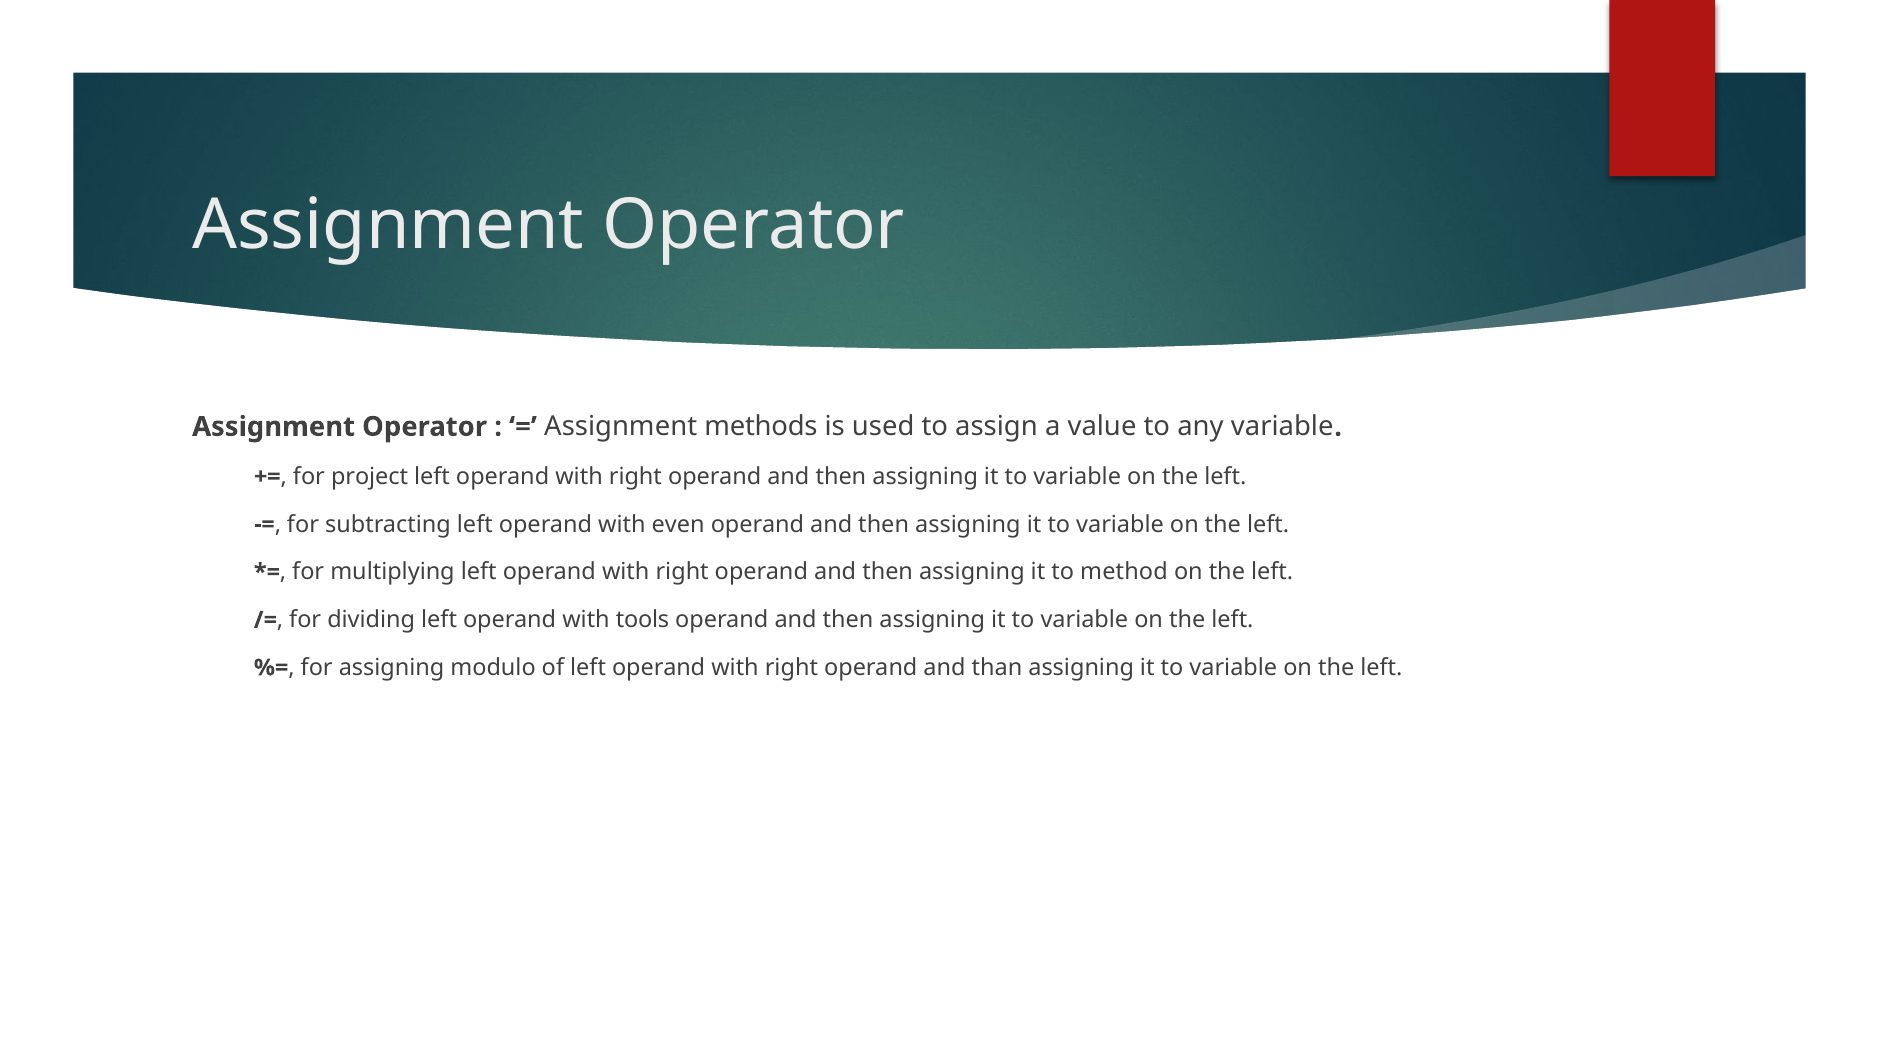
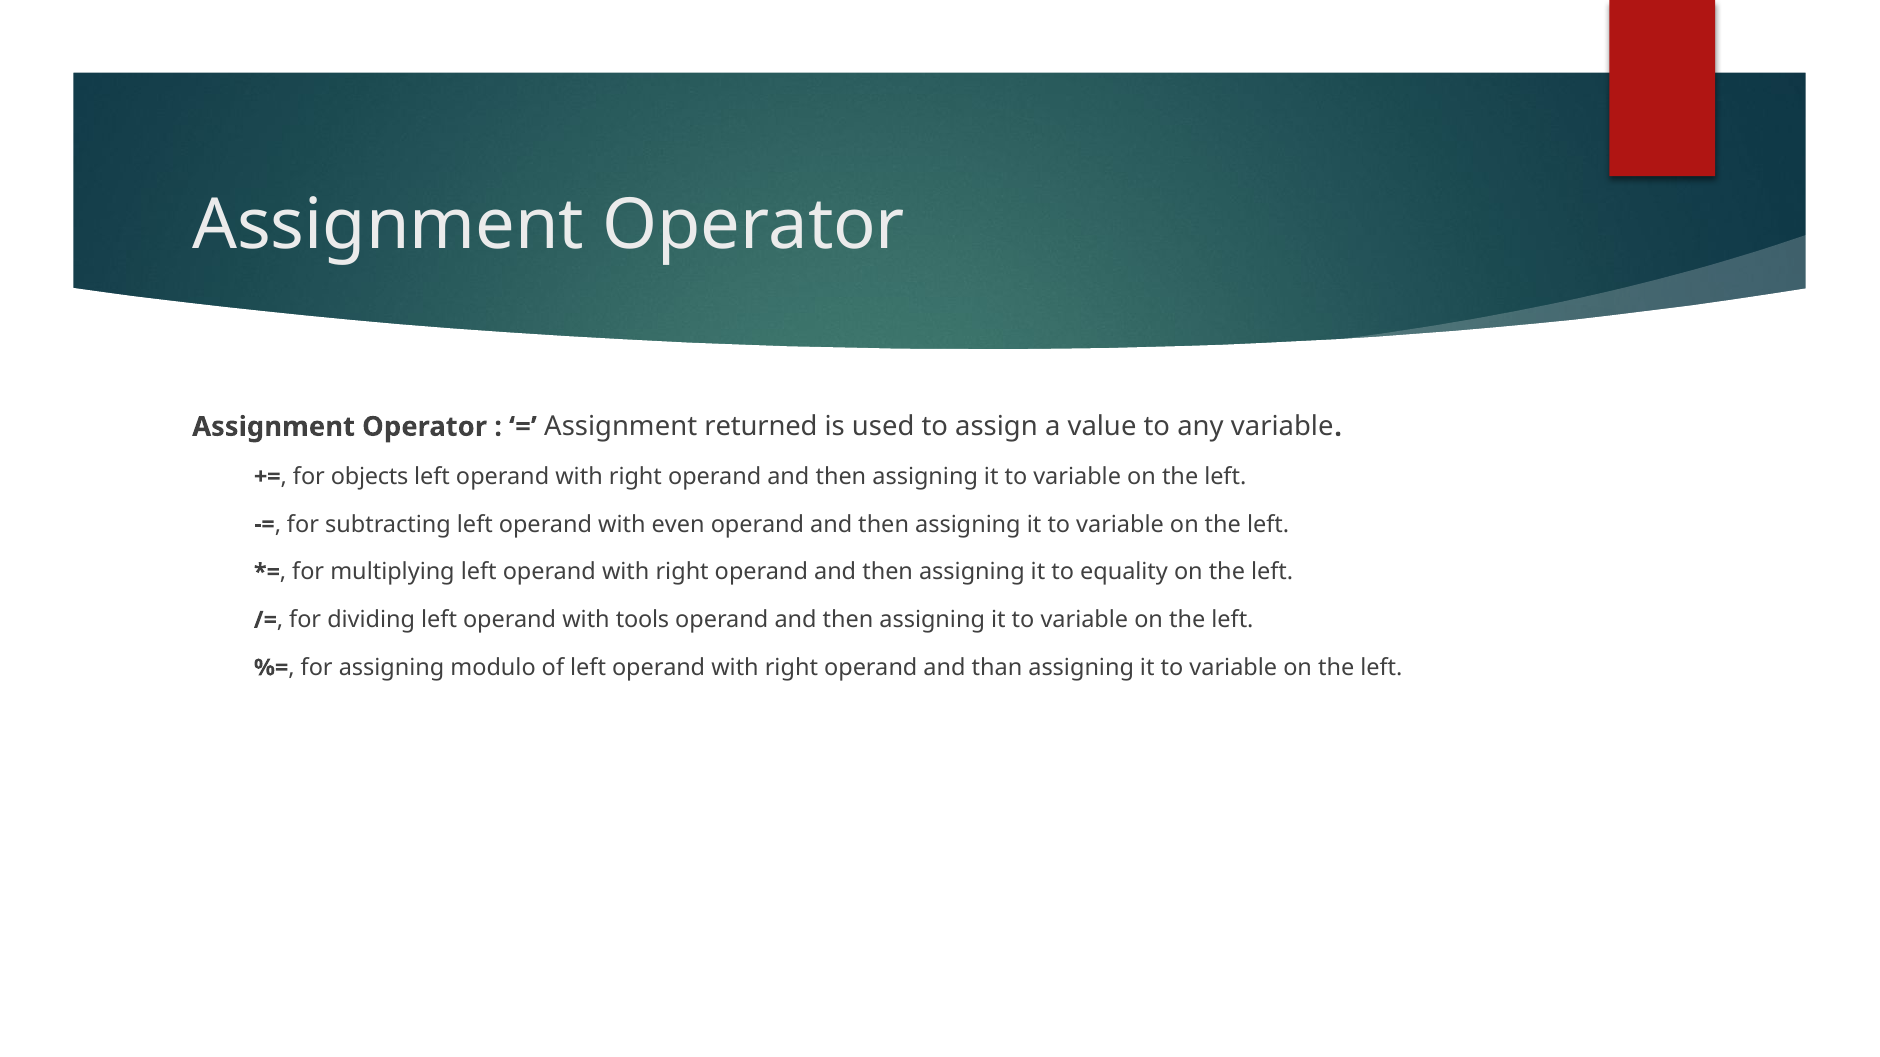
methods: methods -> returned
project: project -> objects
method: method -> equality
